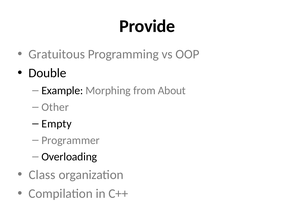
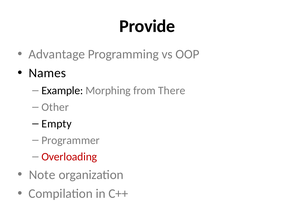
Gratuitous: Gratuitous -> Advantage
Double: Double -> Names
About: About -> There
Overloading colour: black -> red
Class: Class -> Note
